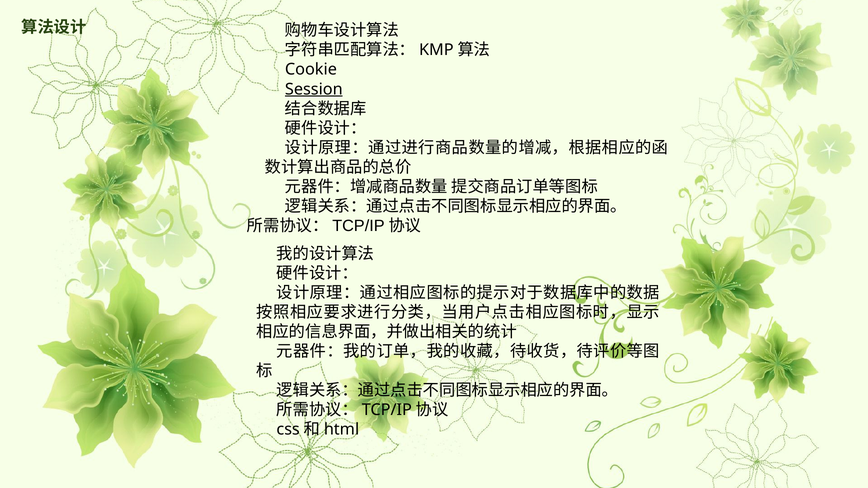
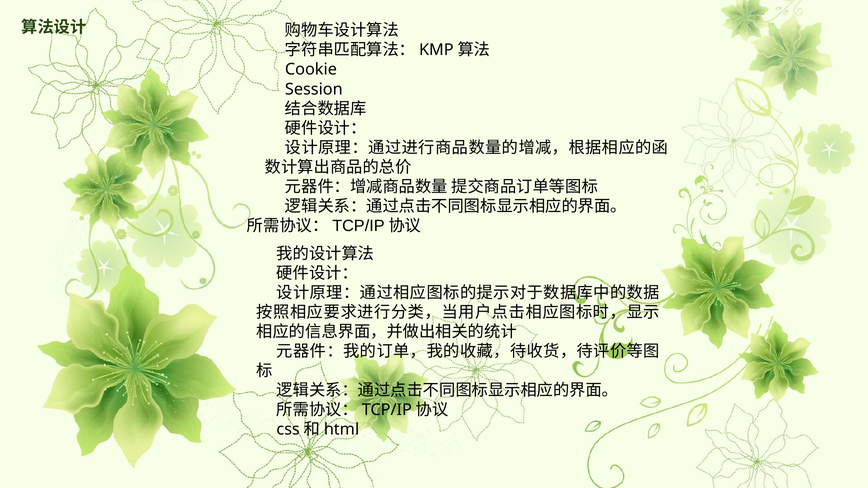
Session underline: present -> none
